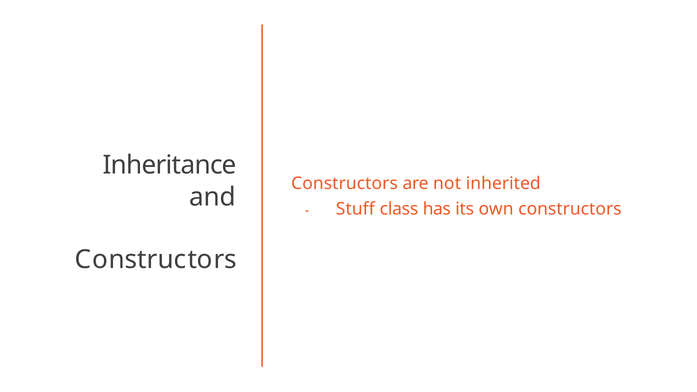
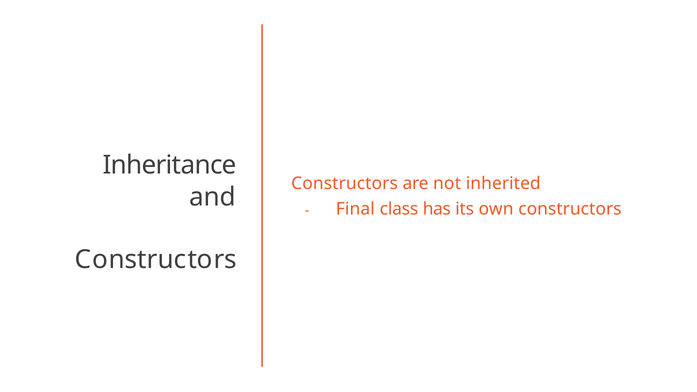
Stuff: Stuff -> Final
